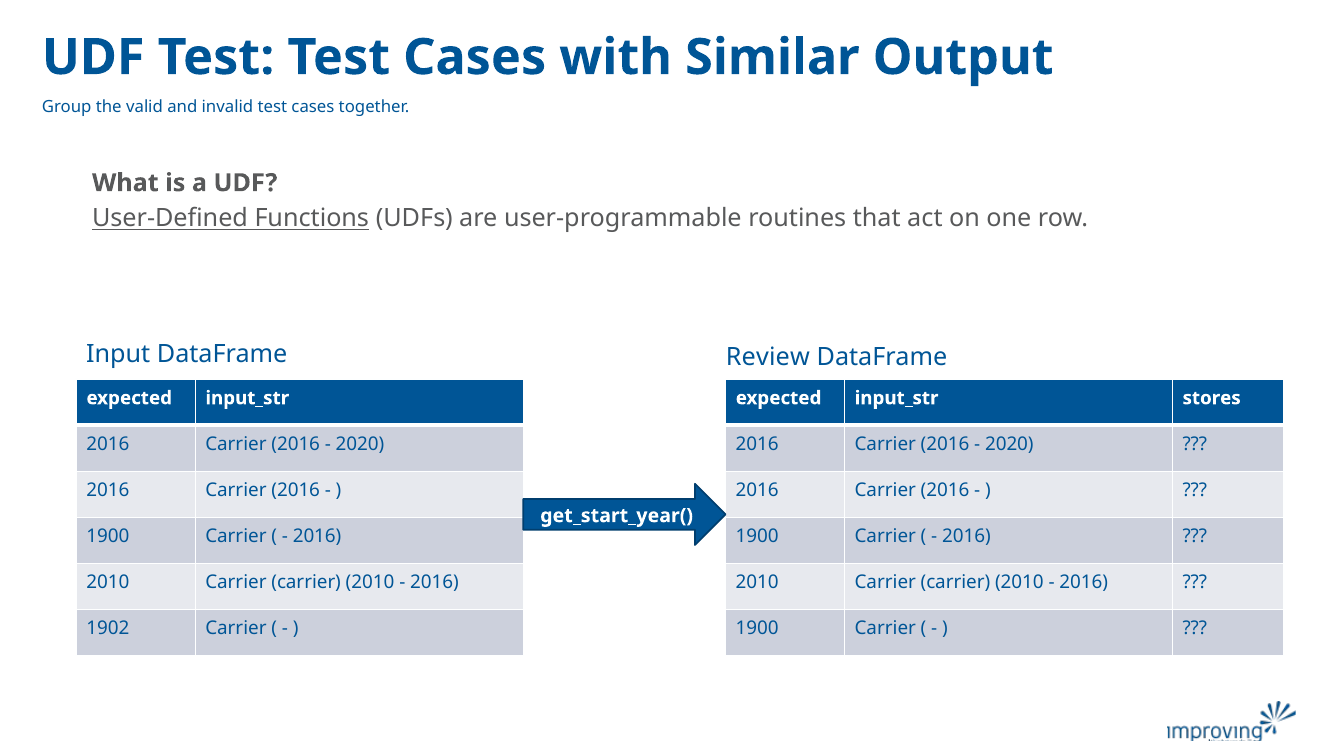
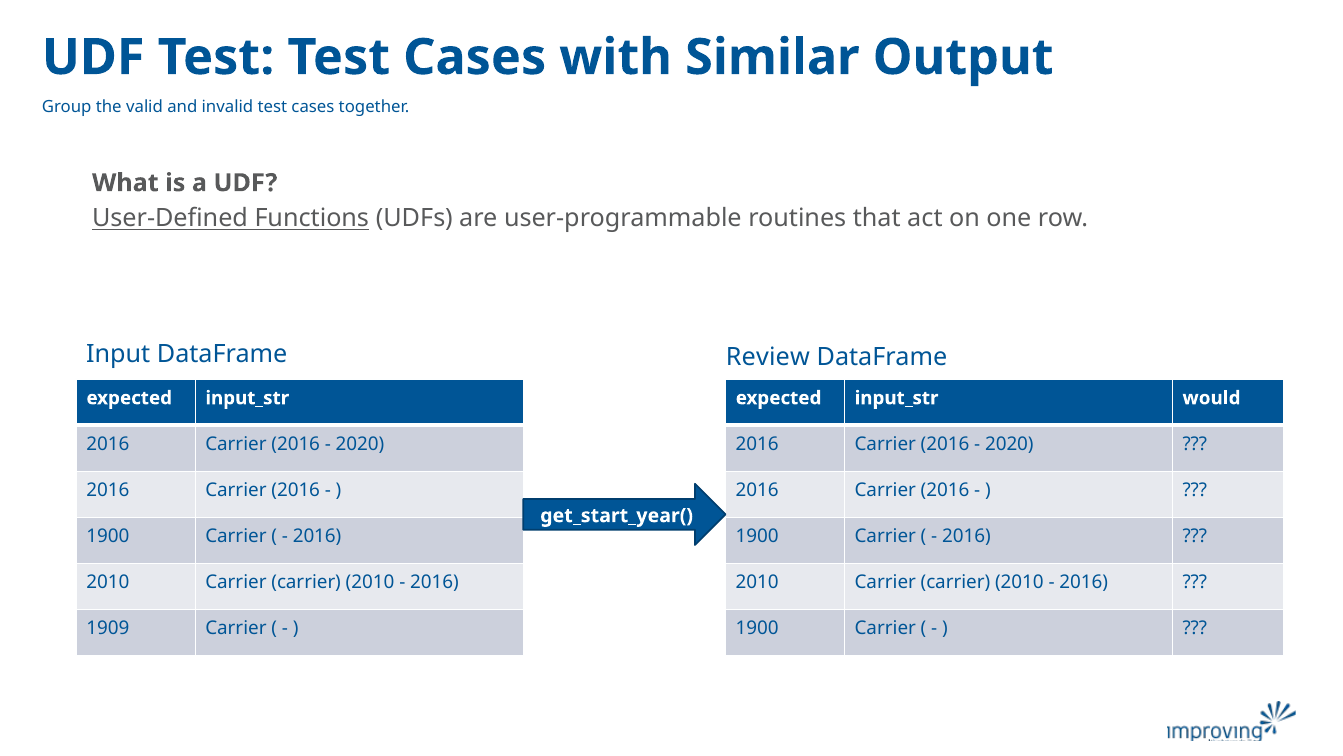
stores: stores -> would
1902: 1902 -> 1909
